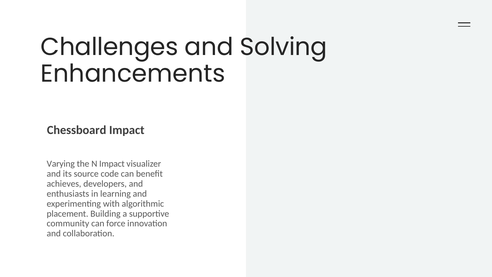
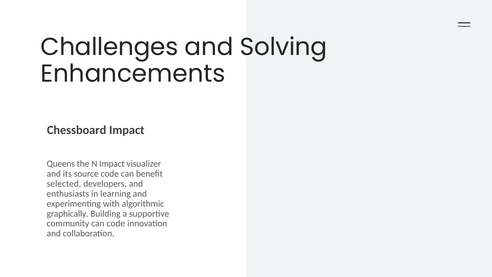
Varying: Varying -> Queens
achieves: achieves -> selected
placement: placement -> graphically
can force: force -> code
